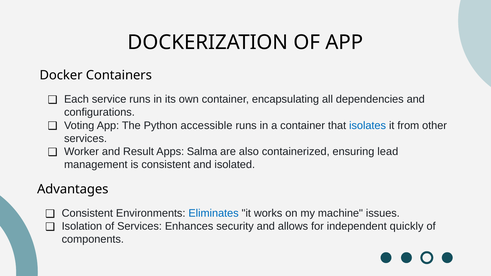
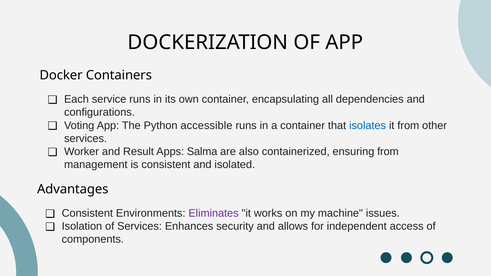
ensuring lead: lead -> from
Eliminates colour: blue -> purple
quickly: quickly -> access
